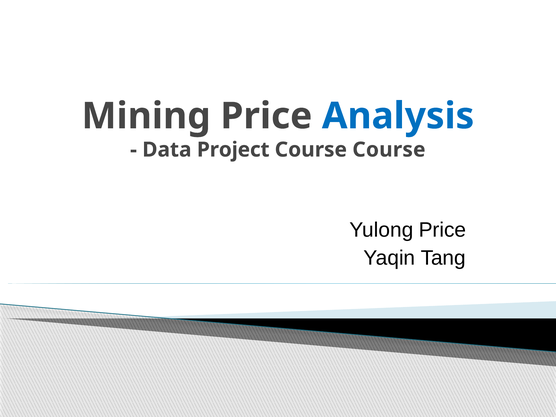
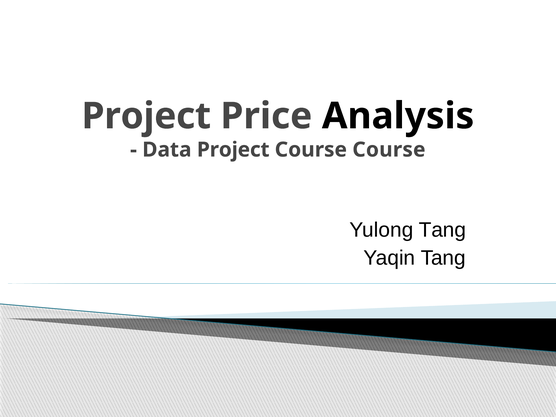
Mining at (146, 116): Mining -> Project
Analysis colour: blue -> black
Yulong Price: Price -> Tang
